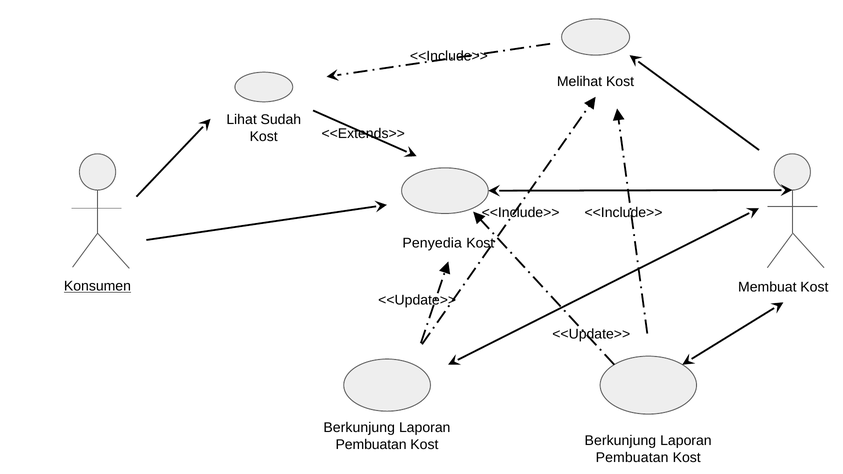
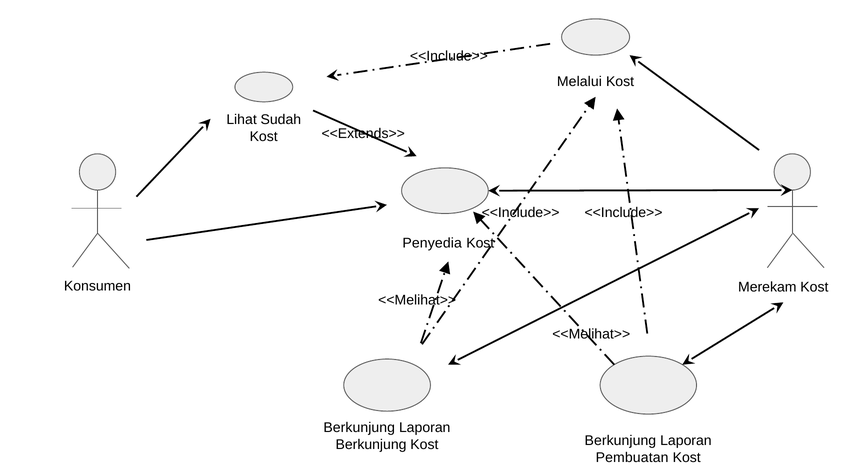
Melihat: Melihat -> Melalui
Konsumen underline: present -> none
Membuat: Membuat -> Merekam
<<Update>> at (417, 300): <<Update>> -> <<Melihat>>
<<Update>> at (591, 334): <<Update>> -> <<Melihat>>
Pembuatan at (371, 445): Pembuatan -> Berkunjung
